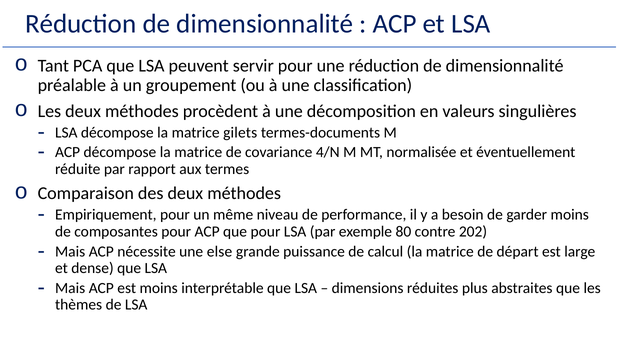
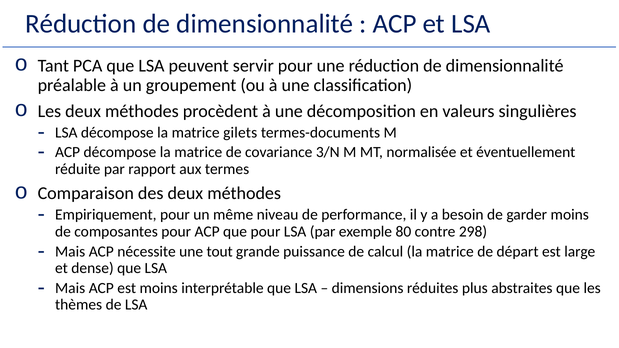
4/N: 4/N -> 3/N
202: 202 -> 298
else: else -> tout
